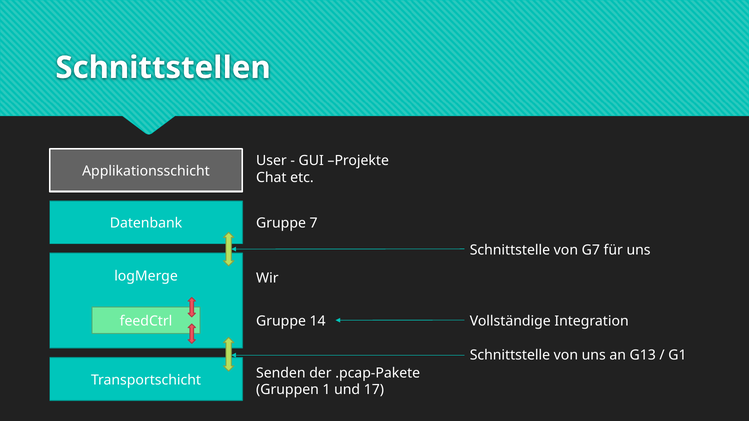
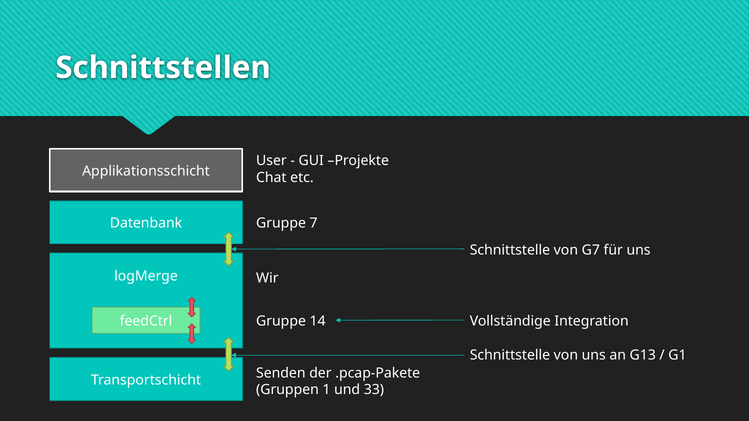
17: 17 -> 33
